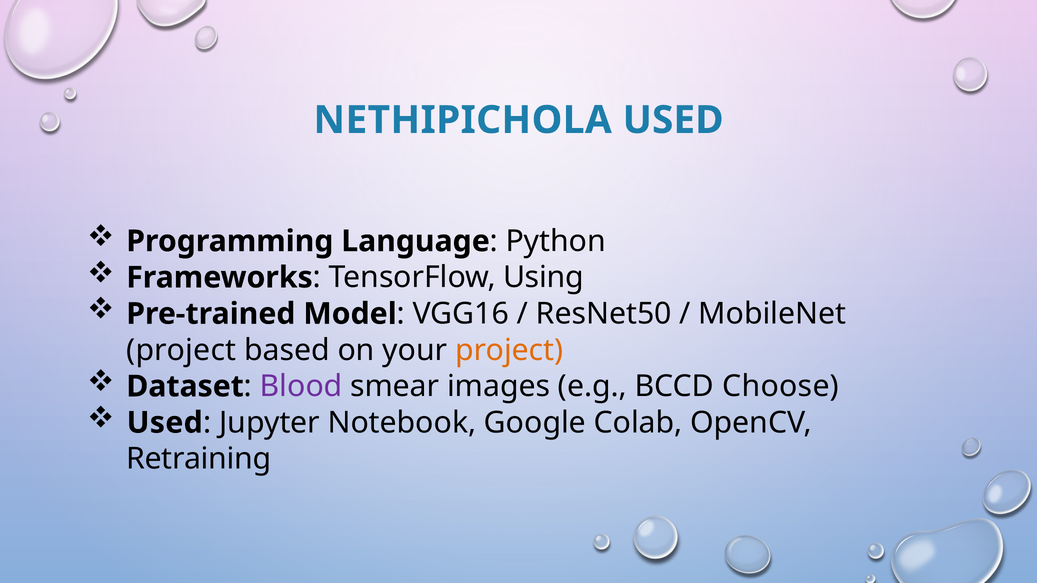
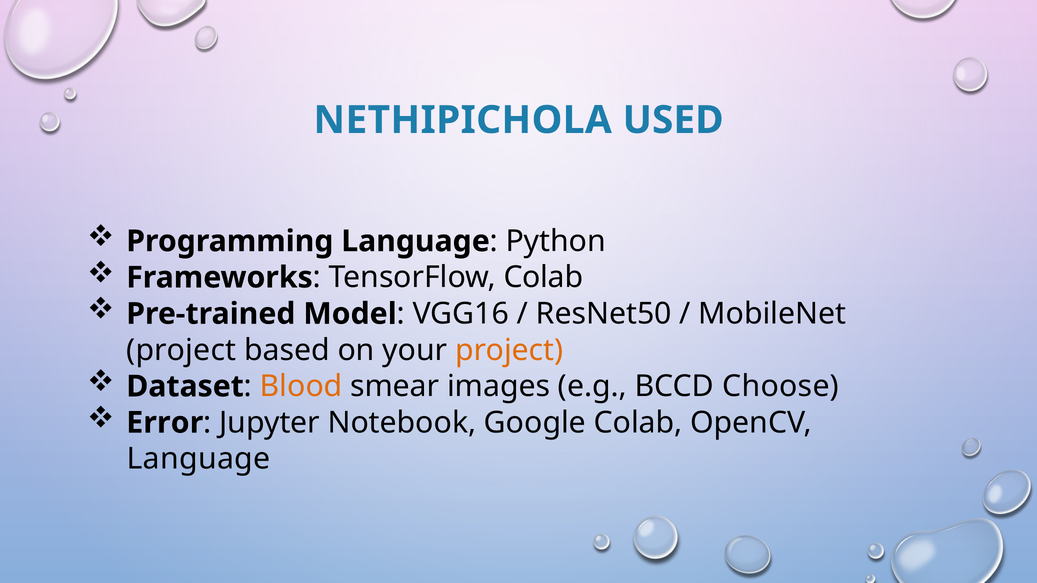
TensorFlow Using: Using -> Colab
Blood colour: purple -> orange
Used at (165, 423): Used -> Error
Retraining at (199, 459): Retraining -> Language
